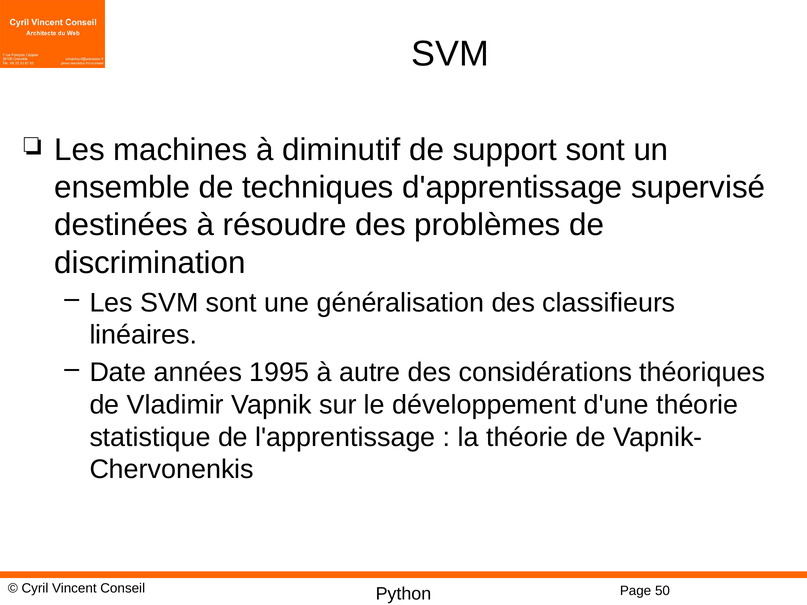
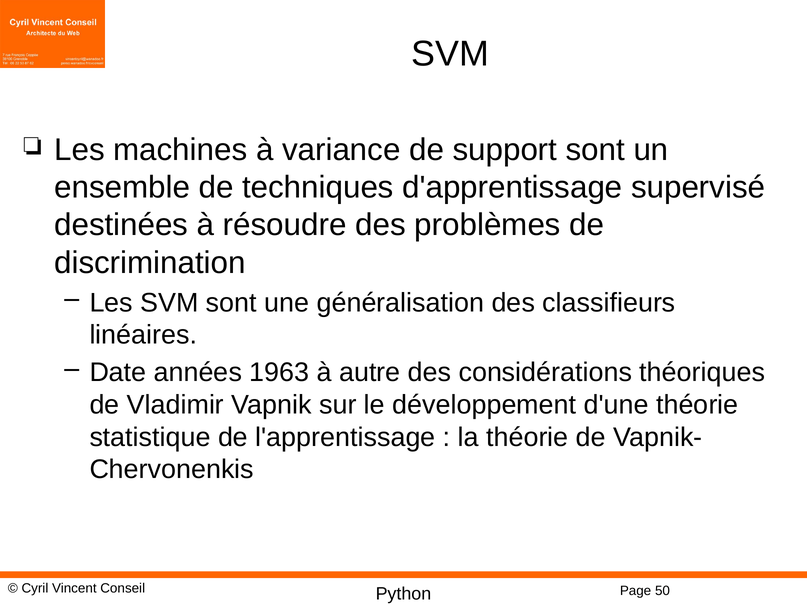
diminutif: diminutif -> variance
1995: 1995 -> 1963
